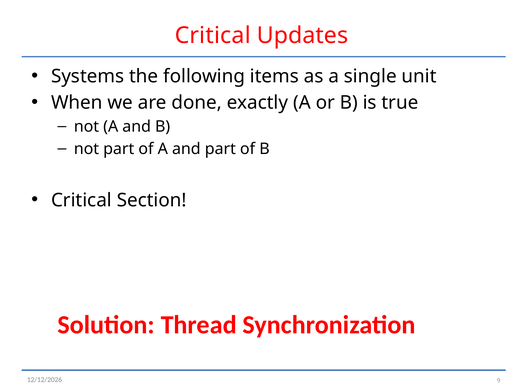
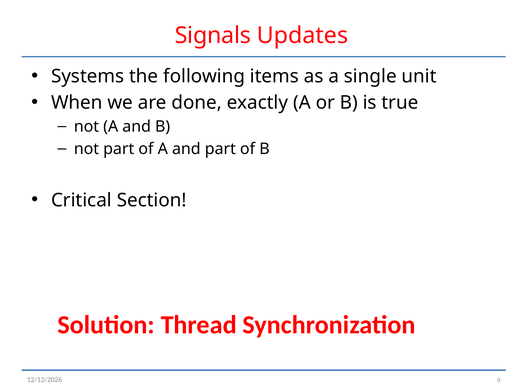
Critical at (213, 36): Critical -> Signals
